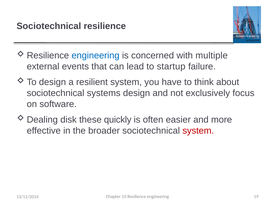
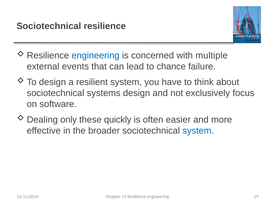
startup: startup -> chance
disk: disk -> only
system at (198, 131) colour: red -> blue
